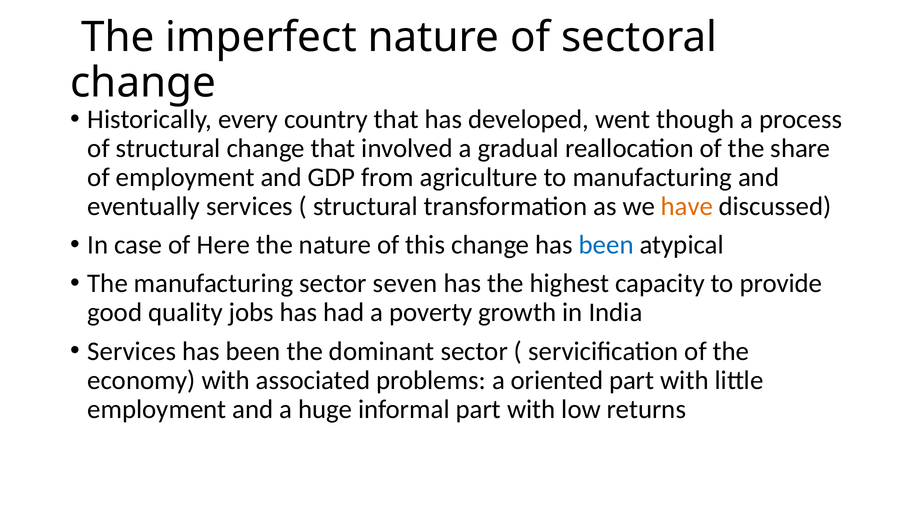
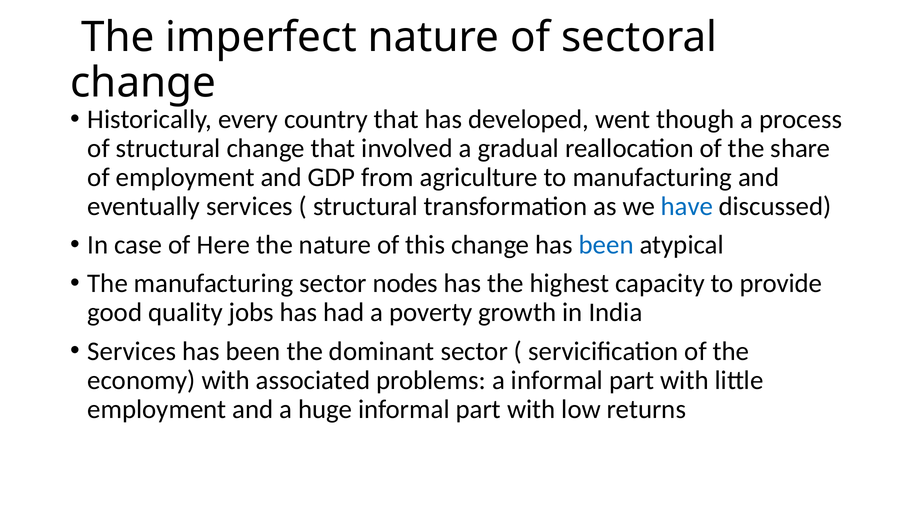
have colour: orange -> blue
seven: seven -> nodes
a oriented: oriented -> informal
